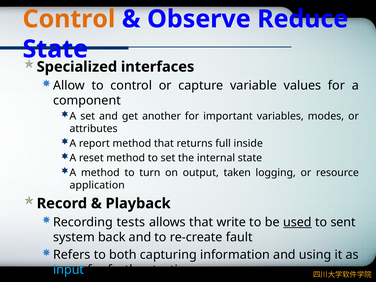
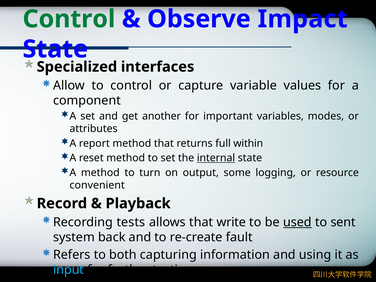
Control at (69, 19) colour: orange -> green
Reduce: Reduce -> Impact
inside: inside -> within
internal underline: none -> present
taken: taken -> some
application: application -> convenient
